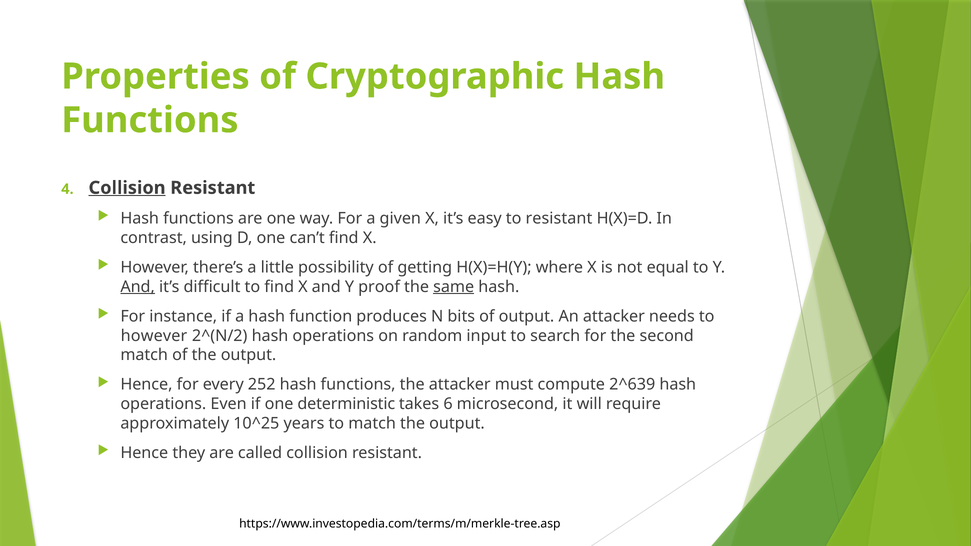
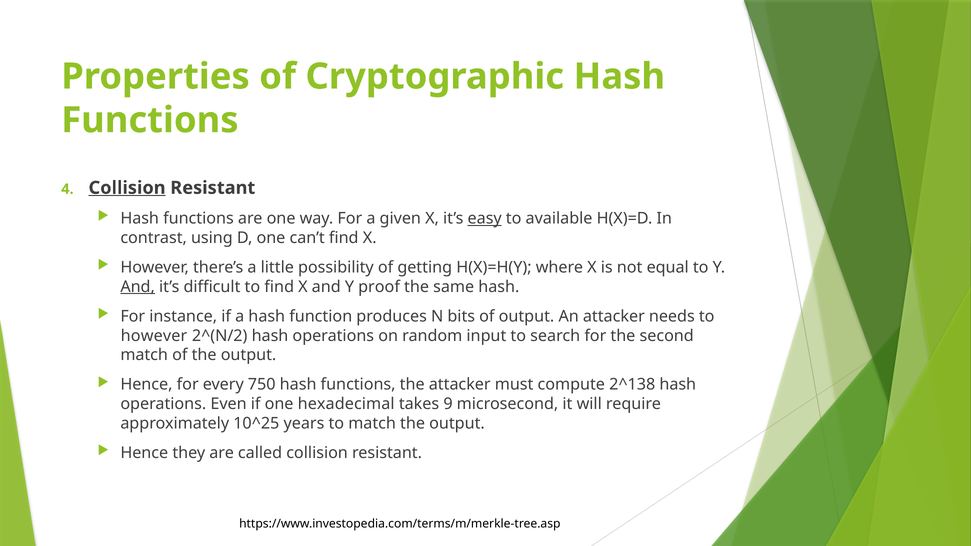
easy underline: none -> present
to resistant: resistant -> available
same underline: present -> none
252: 252 -> 750
2^639: 2^639 -> 2^138
deterministic: deterministic -> hexadecimal
6: 6 -> 9
